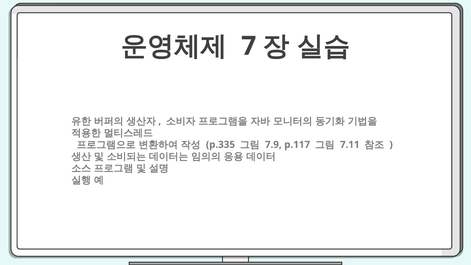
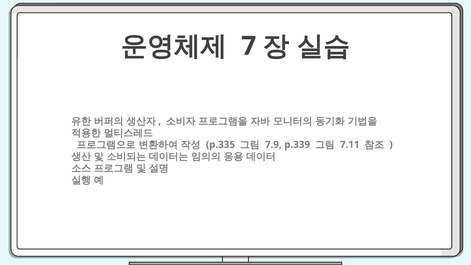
p.117: p.117 -> p.339
